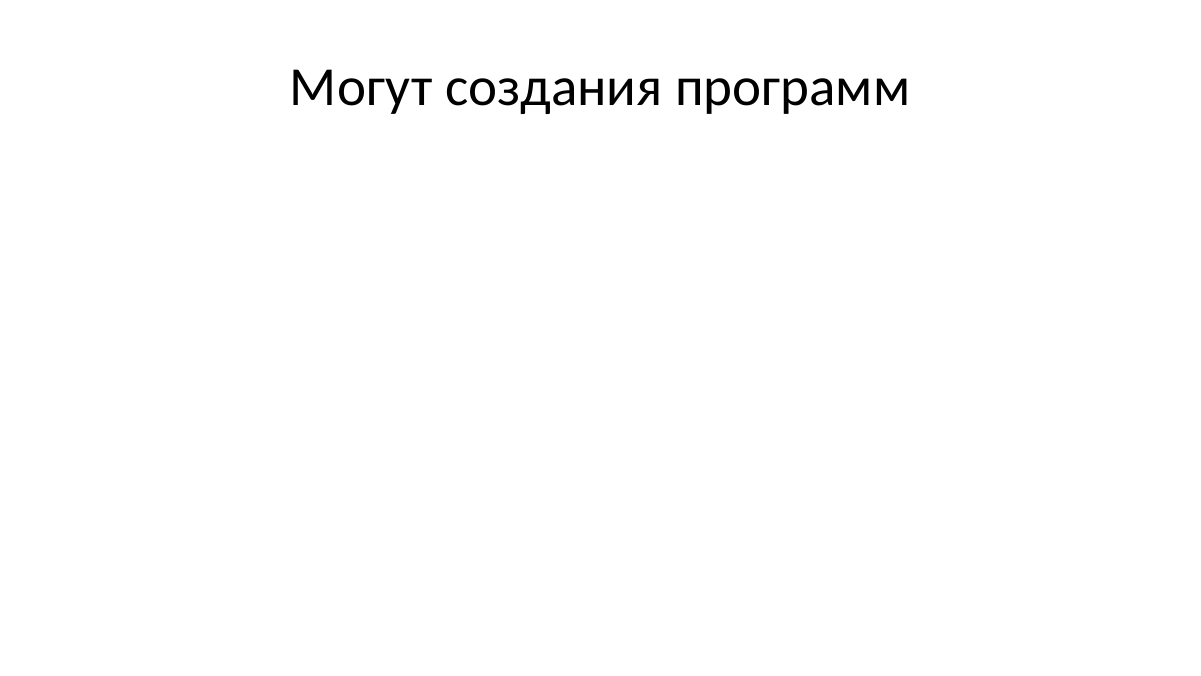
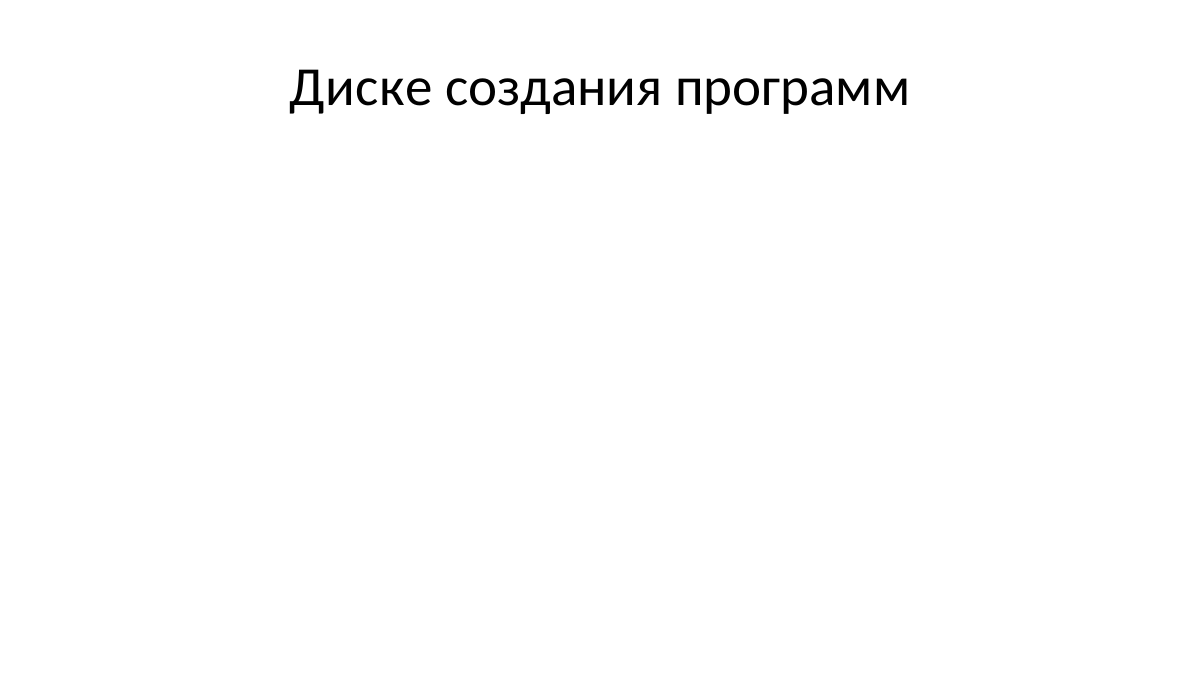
Могут: Могут -> Диске
